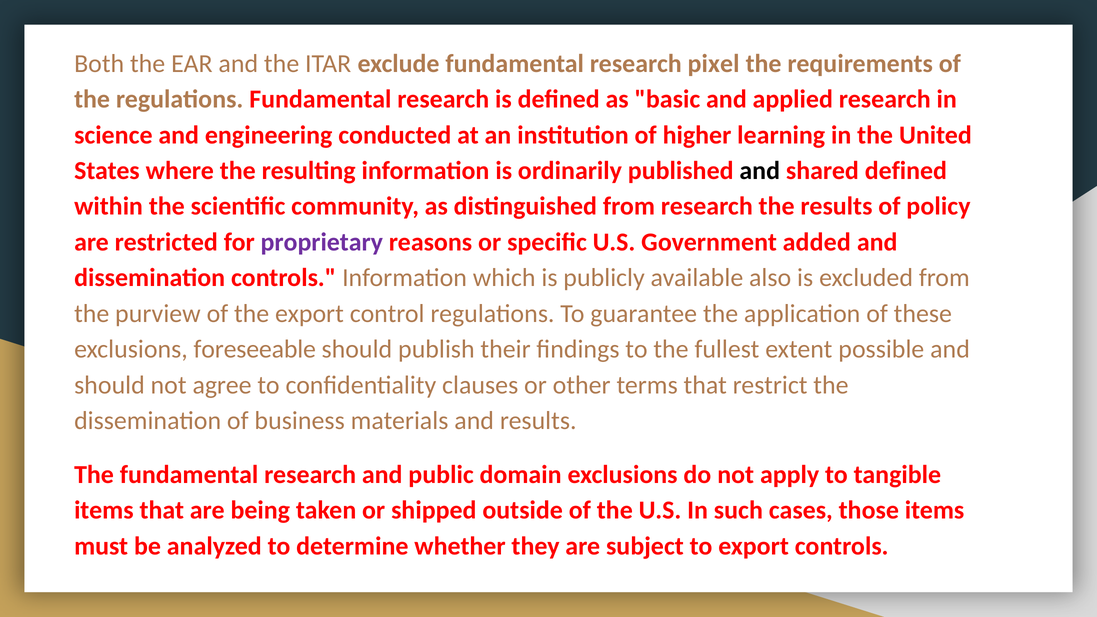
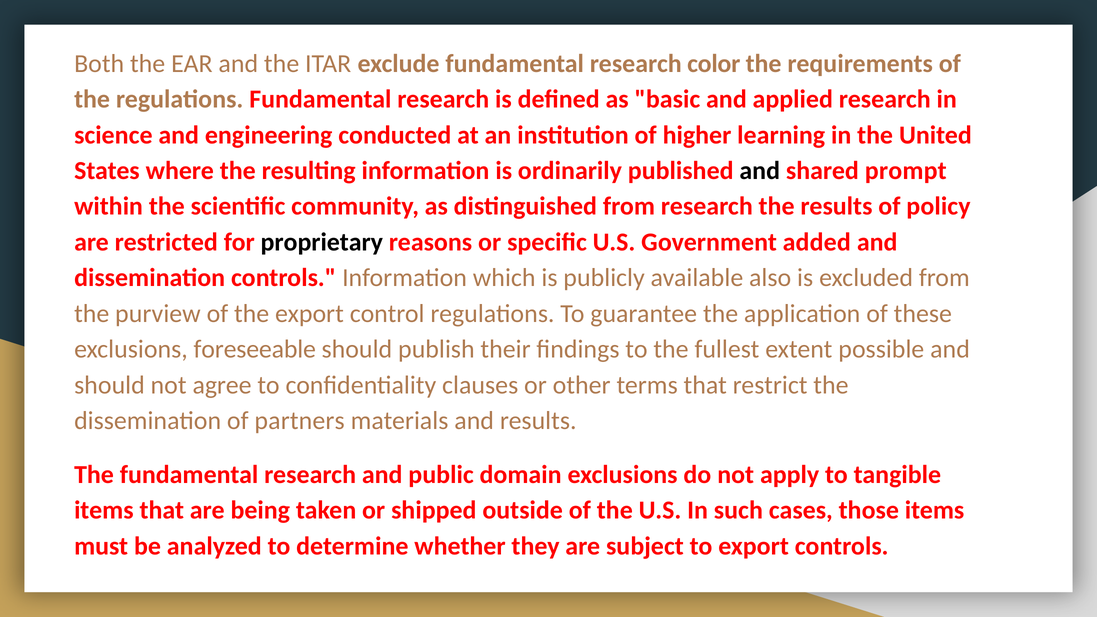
pixel: pixel -> color
shared defined: defined -> prompt
proprietary colour: purple -> black
business: business -> partners
